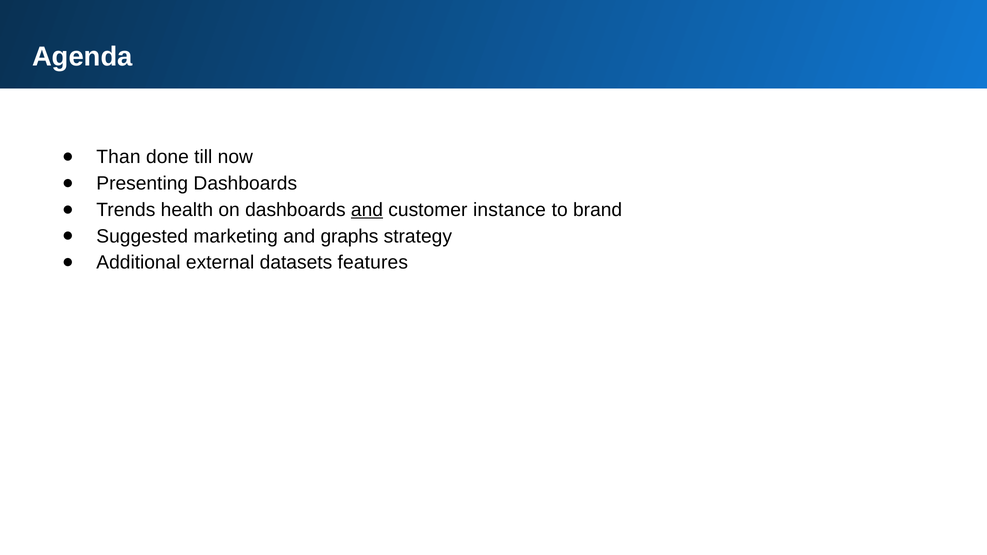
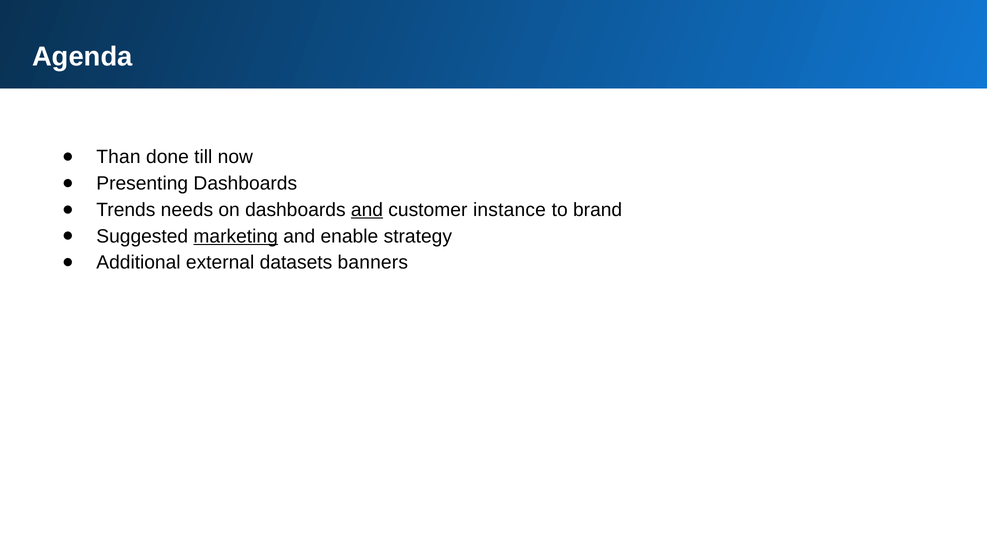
health: health -> needs
marketing underline: none -> present
graphs: graphs -> enable
features: features -> banners
